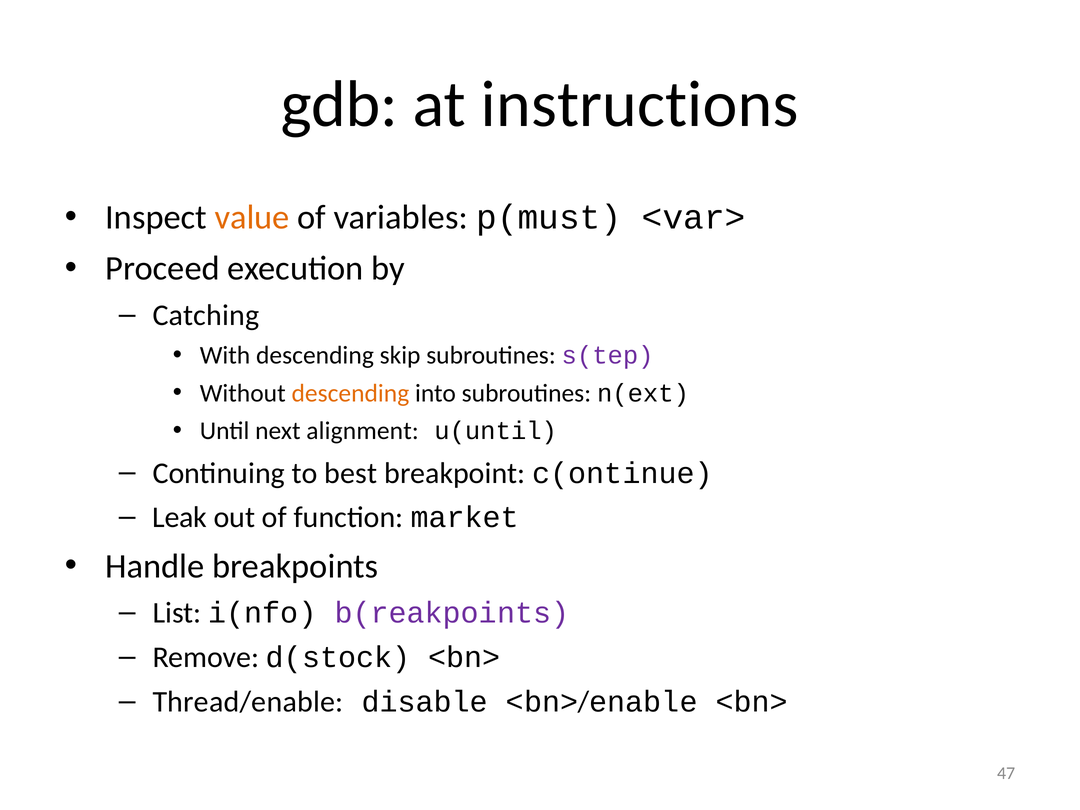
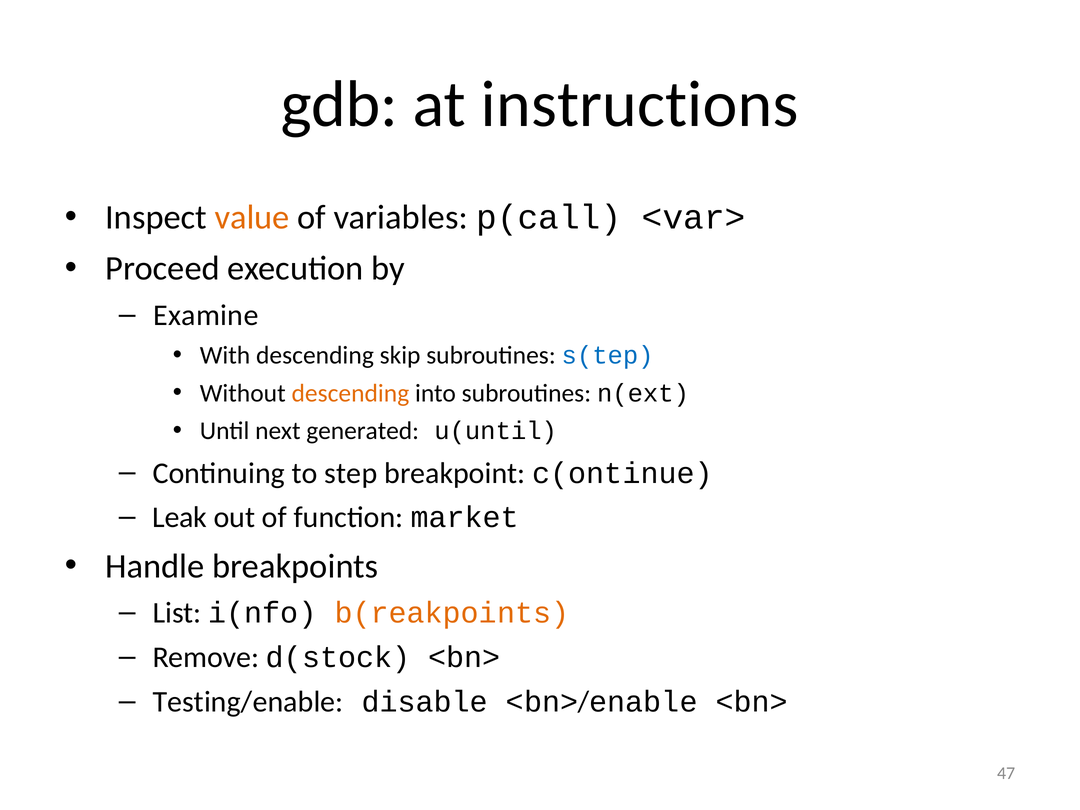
p(must: p(must -> p(call
Catching: Catching -> Examine
s(tep colour: purple -> blue
alignment: alignment -> generated
best: best -> step
b(reakpoints colour: purple -> orange
Thread/enable: Thread/enable -> Testing/enable
